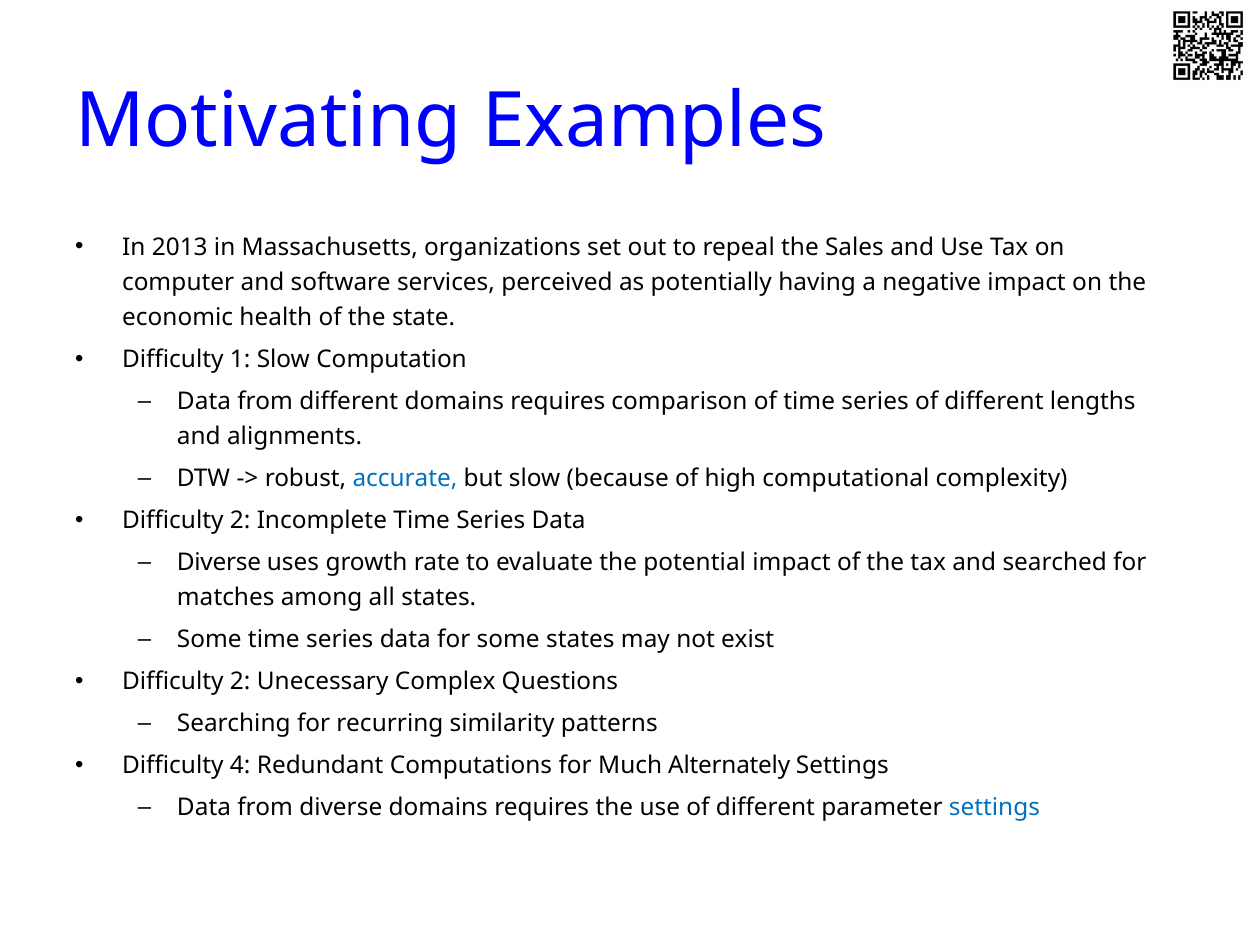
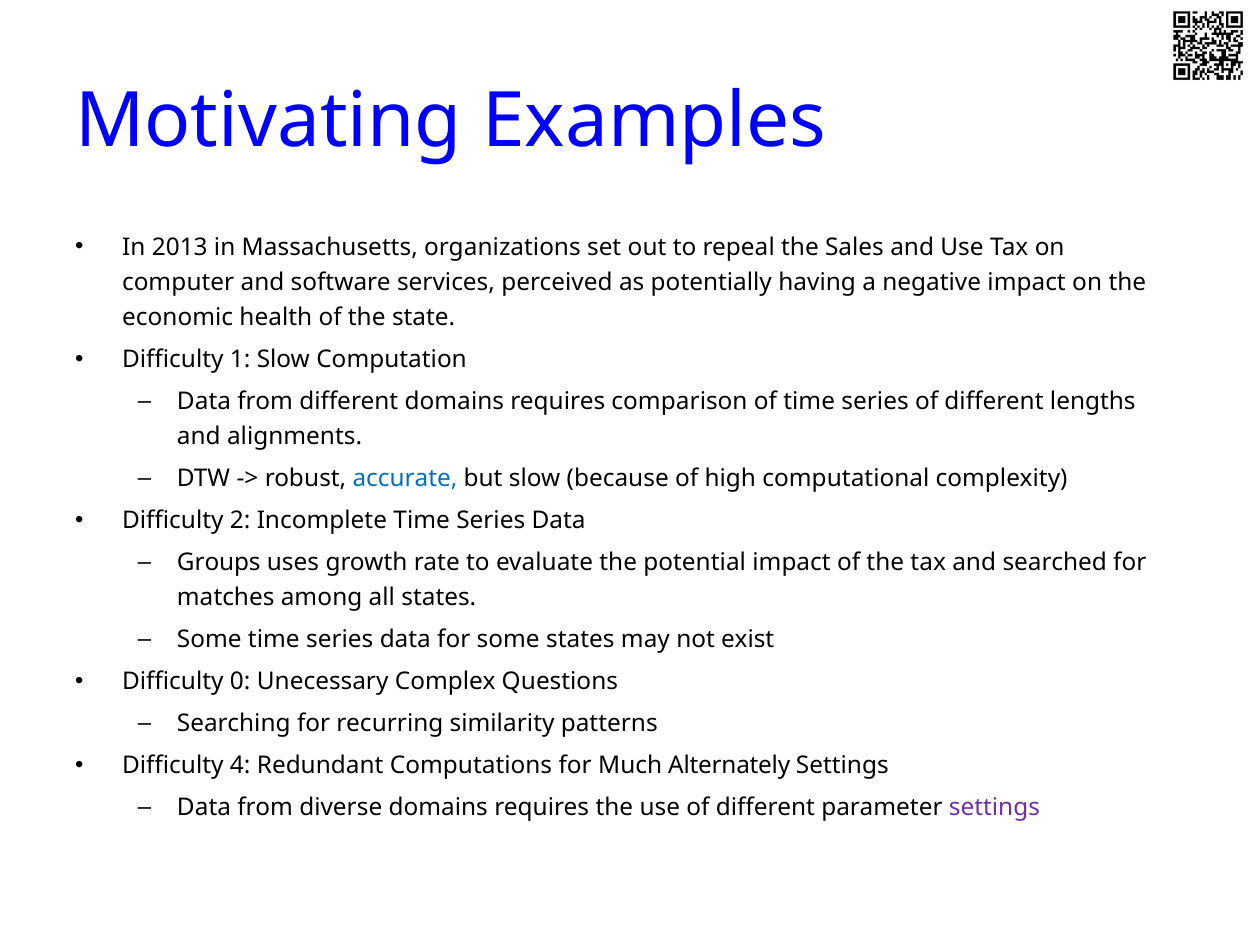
Diverse at (219, 563): Diverse -> Groups
2 at (240, 682): 2 -> 0
settings at (994, 808) colour: blue -> purple
